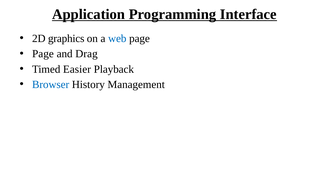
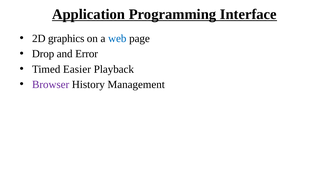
Page at (43, 54): Page -> Drop
Drag: Drag -> Error
Browser colour: blue -> purple
